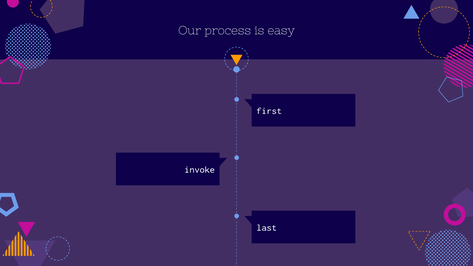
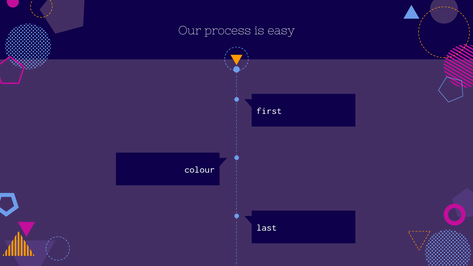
invoke: invoke -> colour
